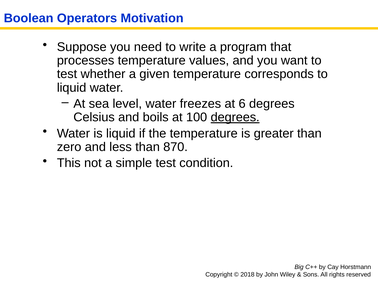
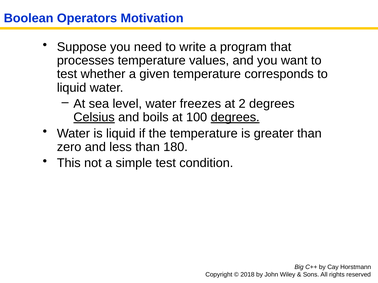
6: 6 -> 2
Celsius underline: none -> present
870: 870 -> 180
